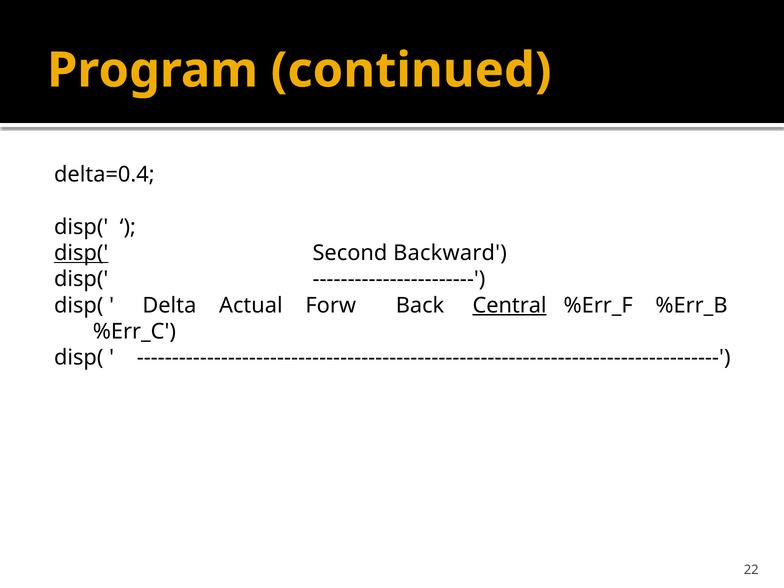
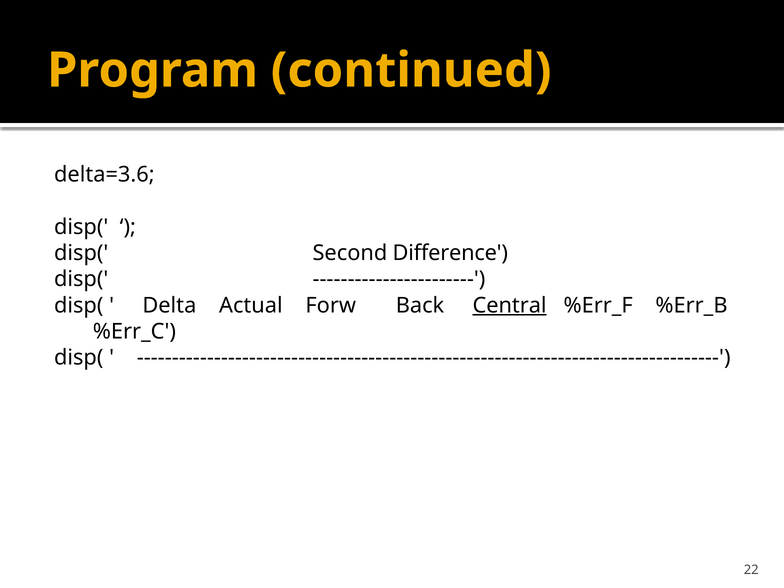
delta=0.4: delta=0.4 -> delta=3.6
disp( at (81, 253) underline: present -> none
Backward: Backward -> Difference
